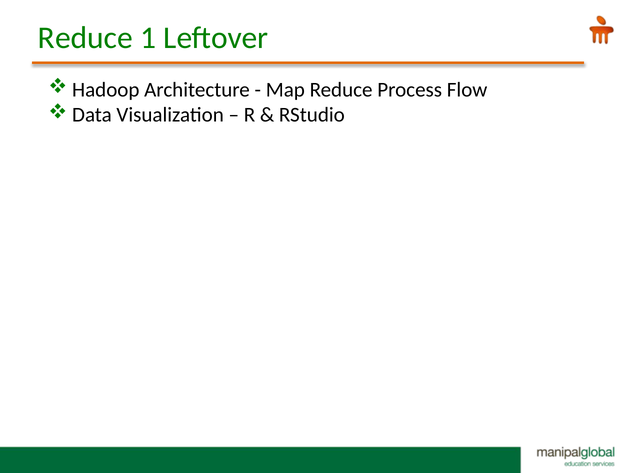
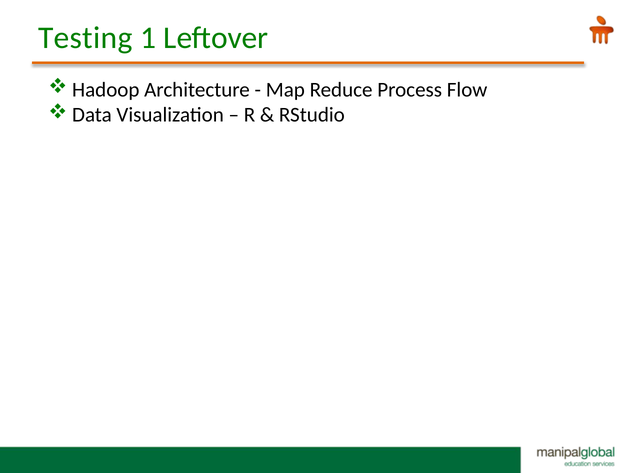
Reduce at (85, 38): Reduce -> Testing
